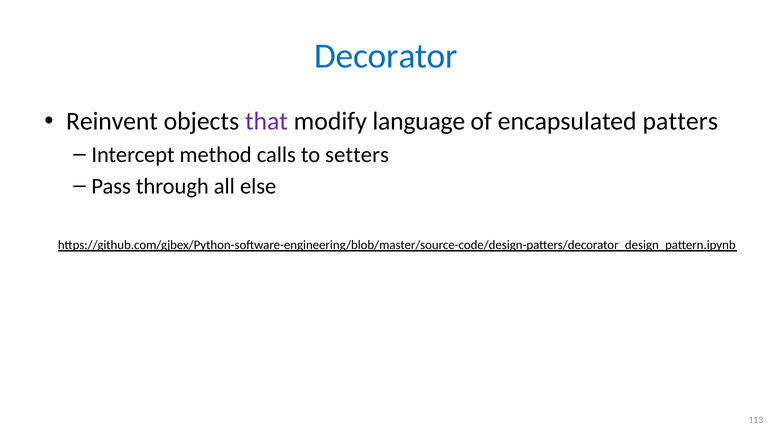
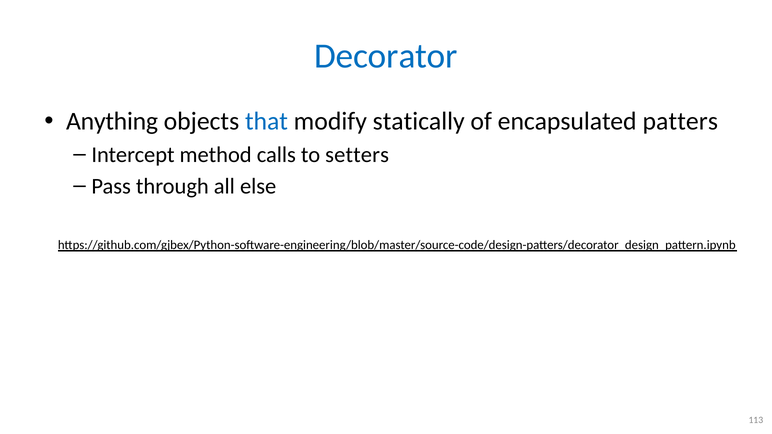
Reinvent: Reinvent -> Anything
that colour: purple -> blue
language: language -> statically
